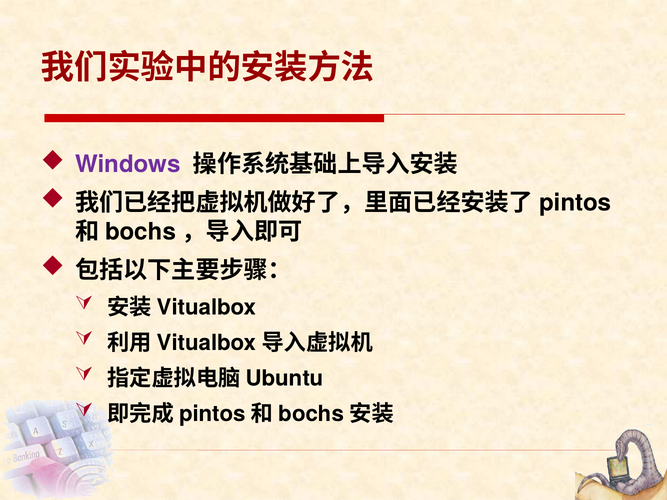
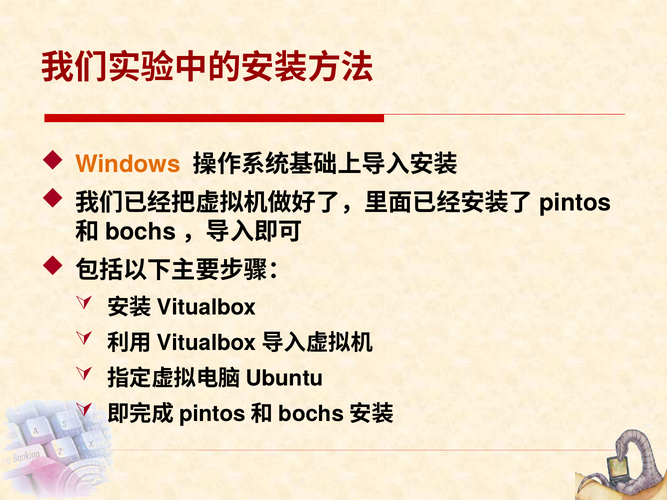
Windows colour: purple -> orange
